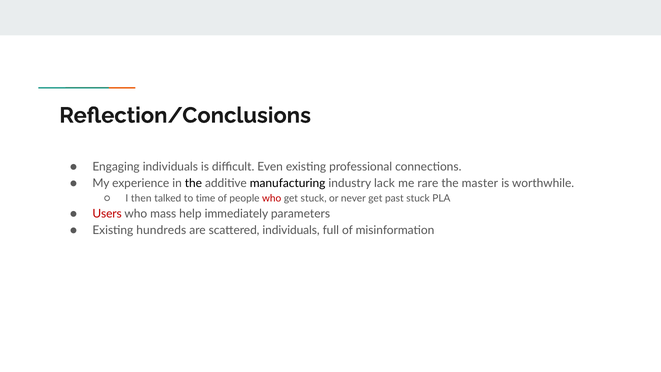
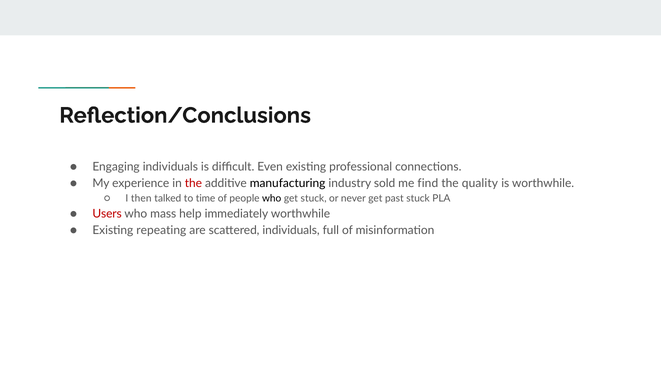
the at (193, 183) colour: black -> red
lack: lack -> sold
rare: rare -> find
master: master -> quality
who at (272, 198) colour: red -> black
immediately parameters: parameters -> worthwhile
hundreds: hundreds -> repeating
